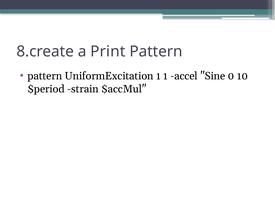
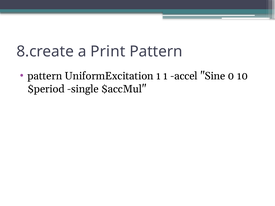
strain: strain -> single
